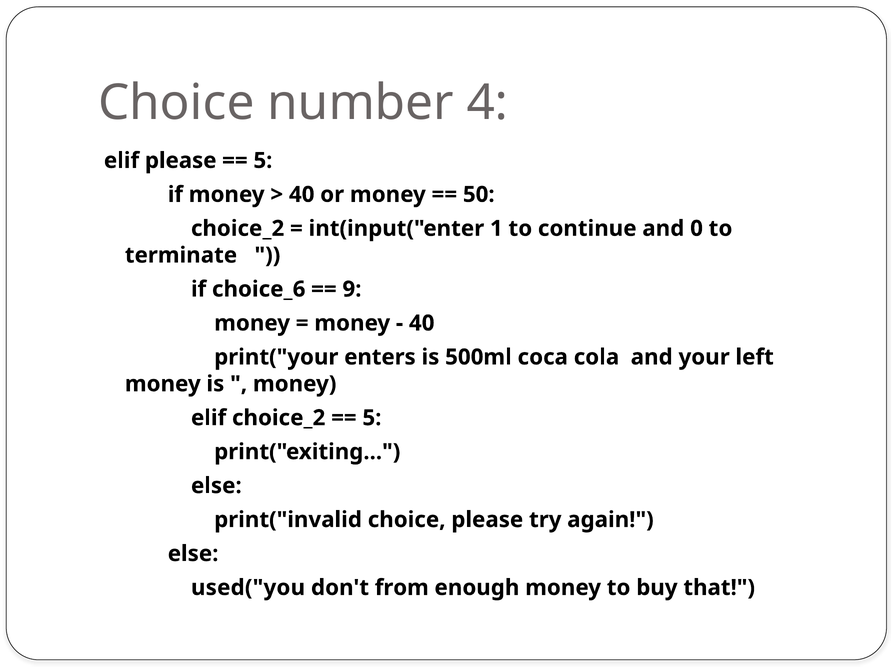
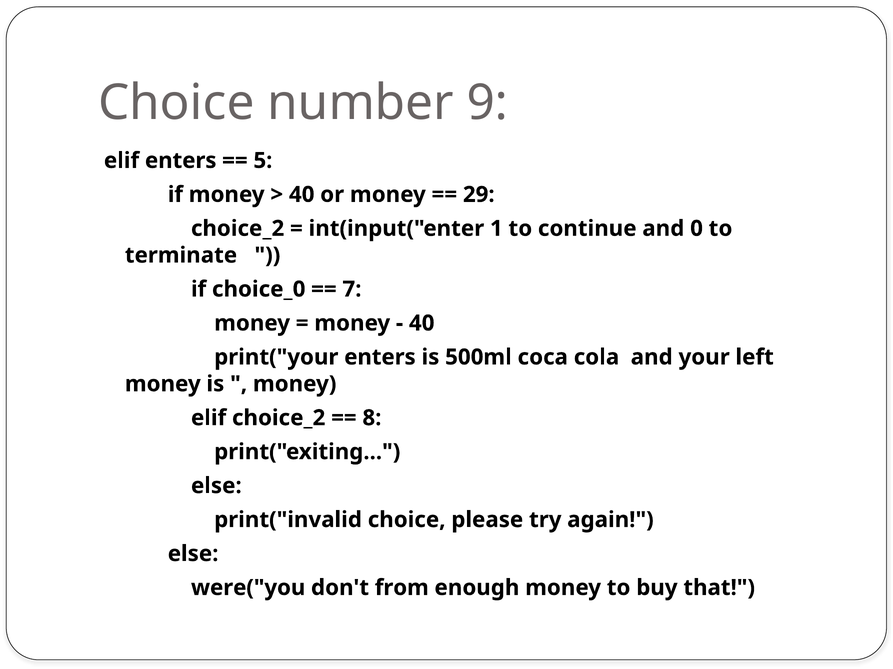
4: 4 -> 9
elif please: please -> enters
50: 50 -> 29
choice_6: choice_6 -> choice_0
9: 9 -> 7
5 at (372, 418): 5 -> 8
used("you: used("you -> were("you
